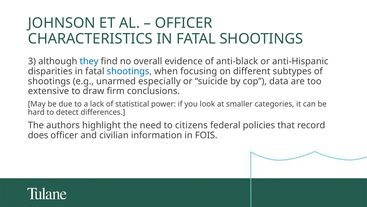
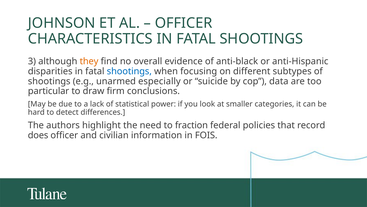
they colour: blue -> orange
extensive: extensive -> particular
citizens: citizens -> fraction
